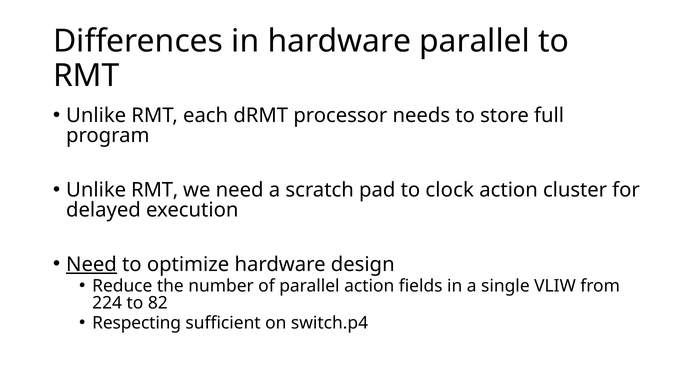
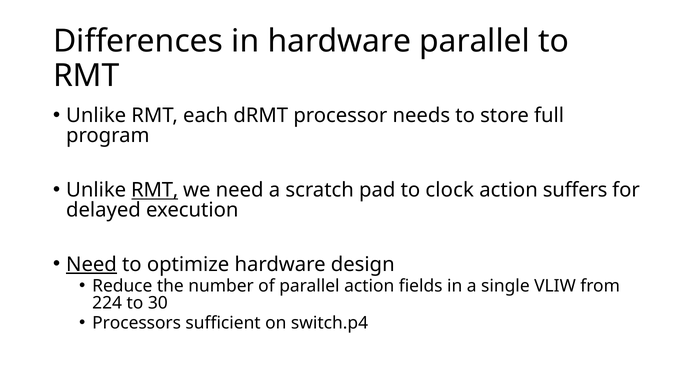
RMT at (155, 190) underline: none -> present
cluster: cluster -> suffers
82: 82 -> 30
Respecting: Respecting -> Processors
